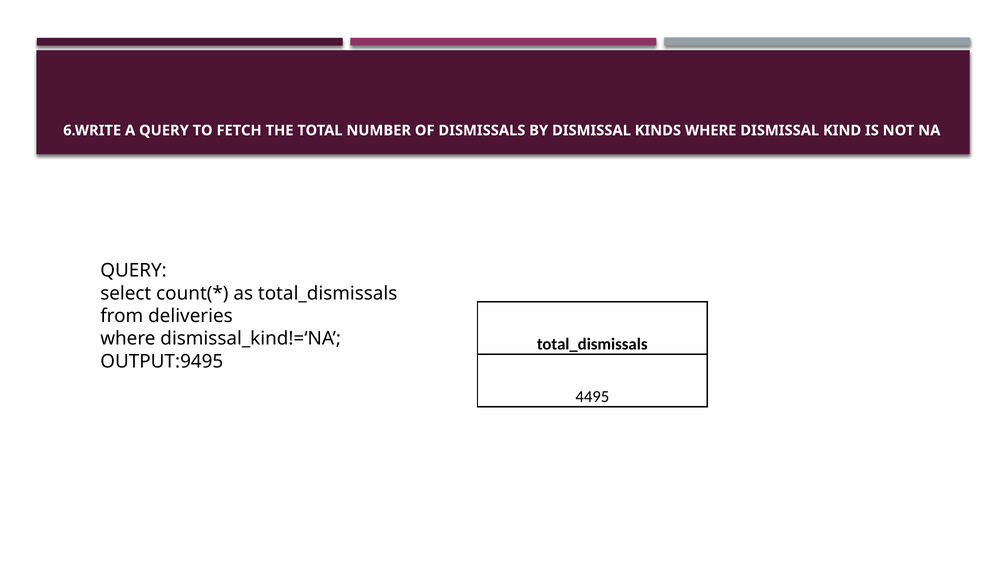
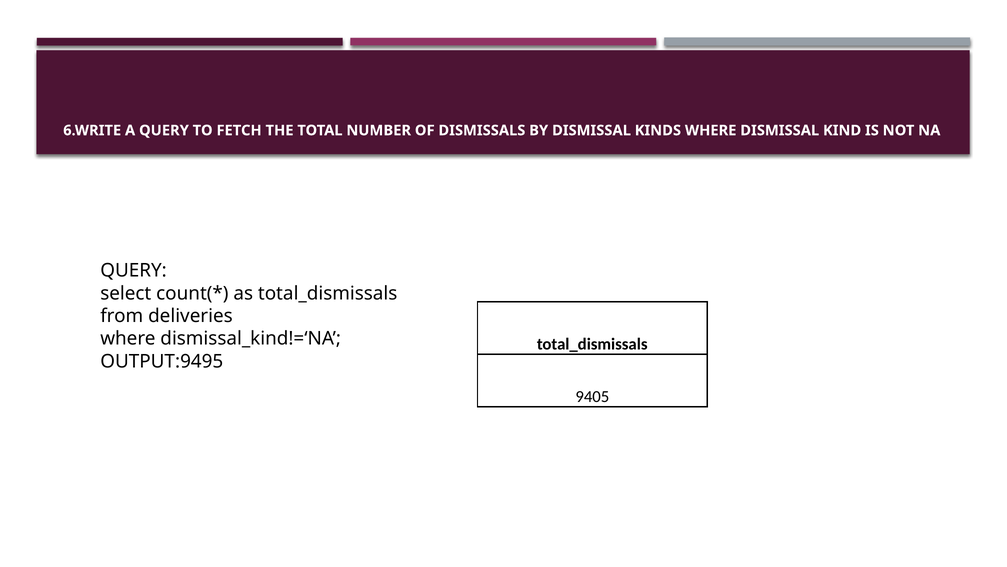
4495: 4495 -> 9405
